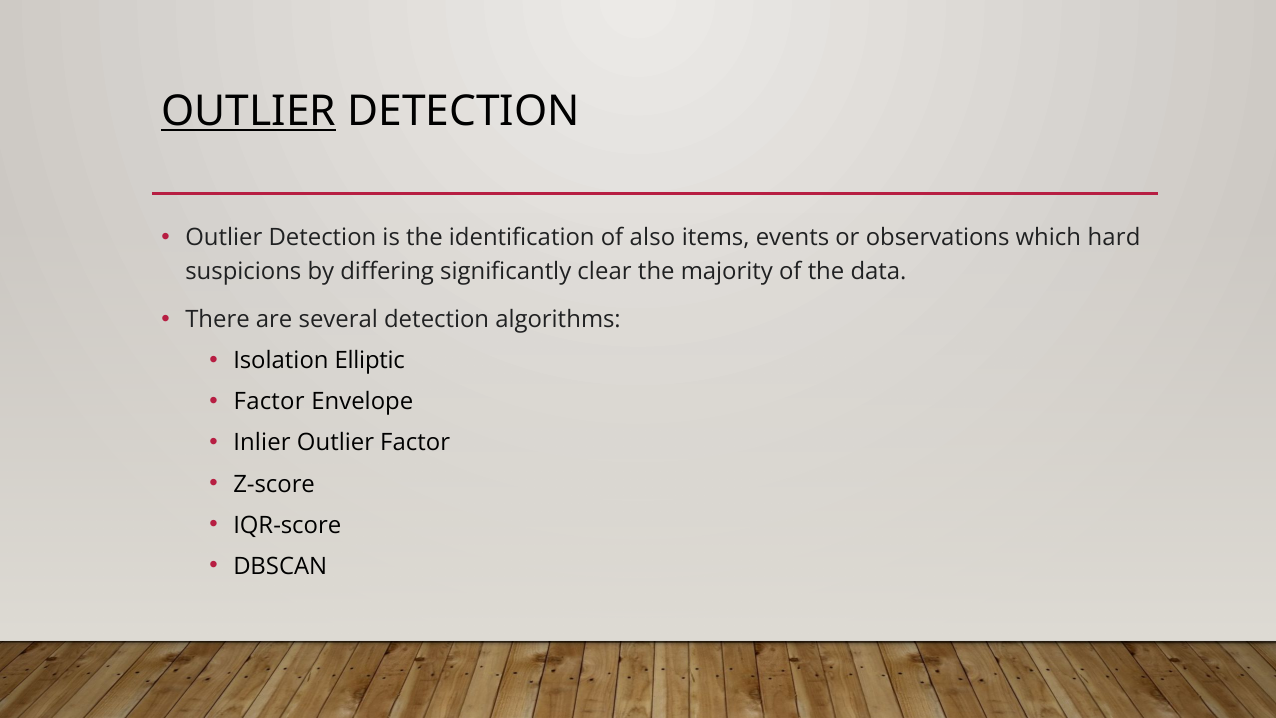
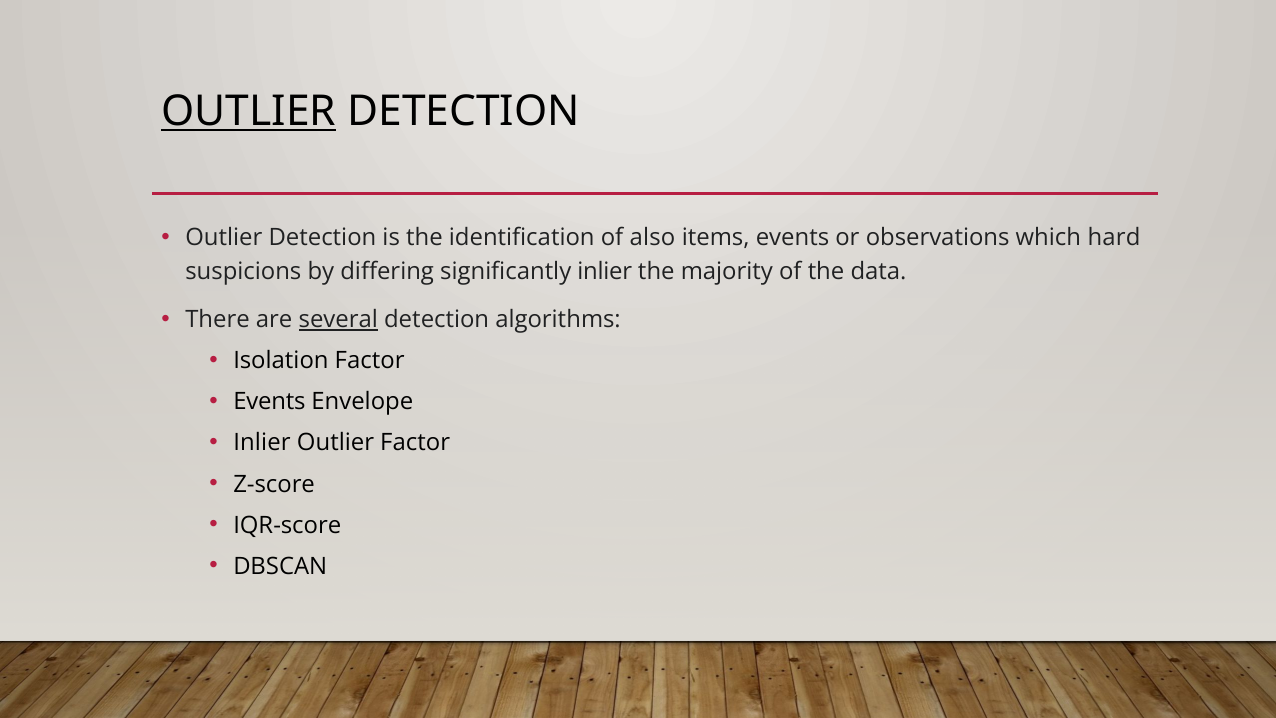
significantly clear: clear -> inlier
several underline: none -> present
Isolation Elliptic: Elliptic -> Factor
Factor at (269, 402): Factor -> Events
